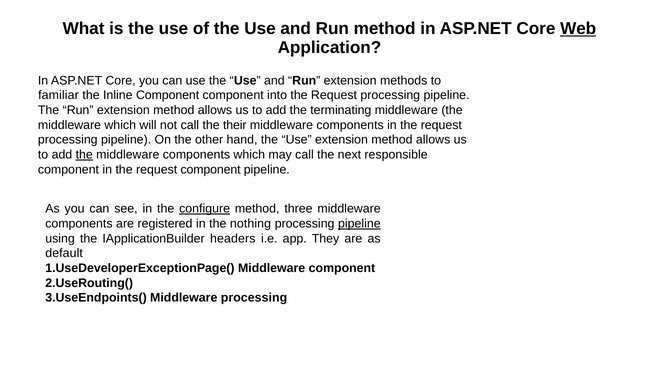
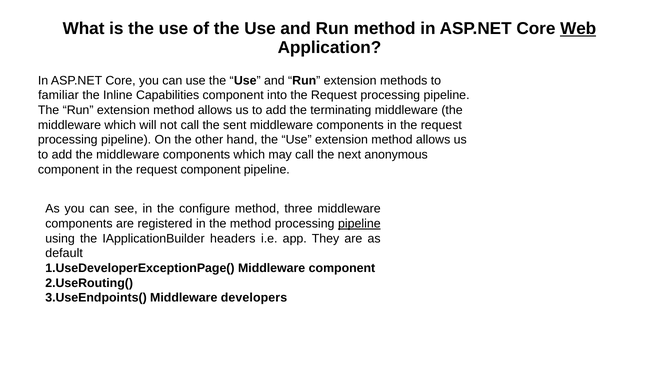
Inline Component: Component -> Capabilities
their: their -> sent
the at (84, 155) underline: present -> none
responsible: responsible -> anonymous
configure underline: present -> none
the nothing: nothing -> method
Middleware processing: processing -> developers
